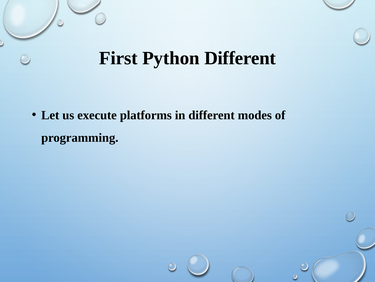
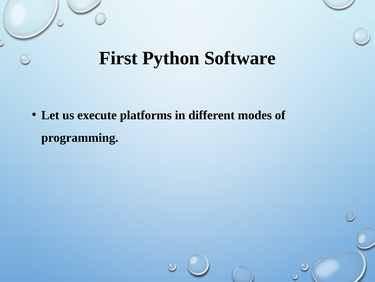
Python Different: Different -> Software
